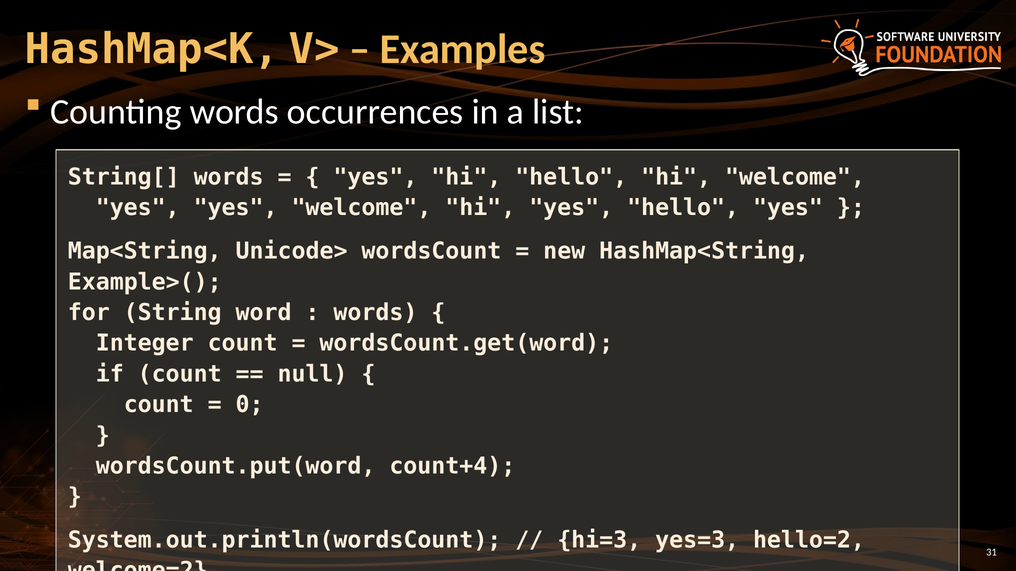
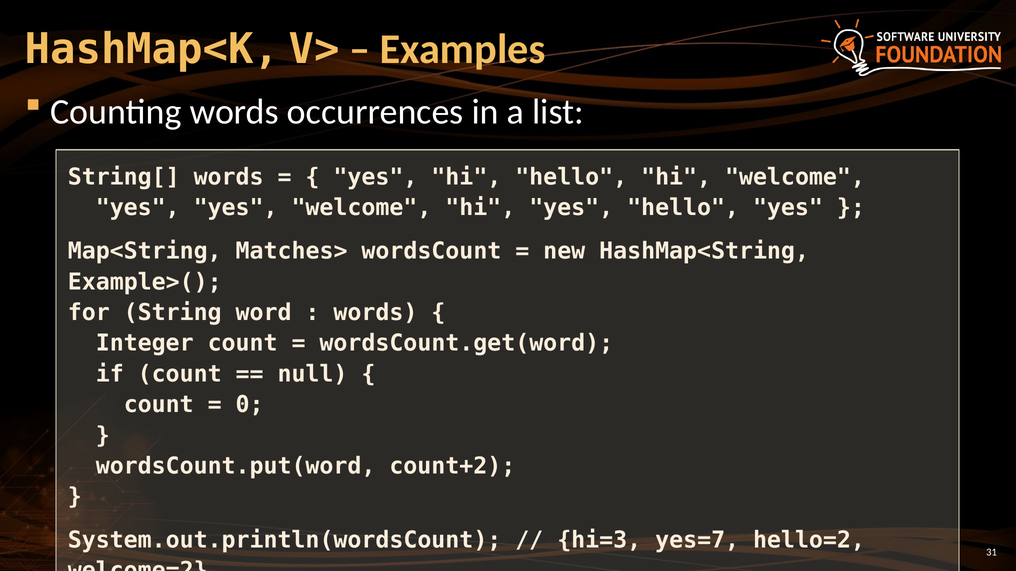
Unicode>: Unicode> -> Matches>
count+4: count+4 -> count+2
yes=3: yes=3 -> yes=7
